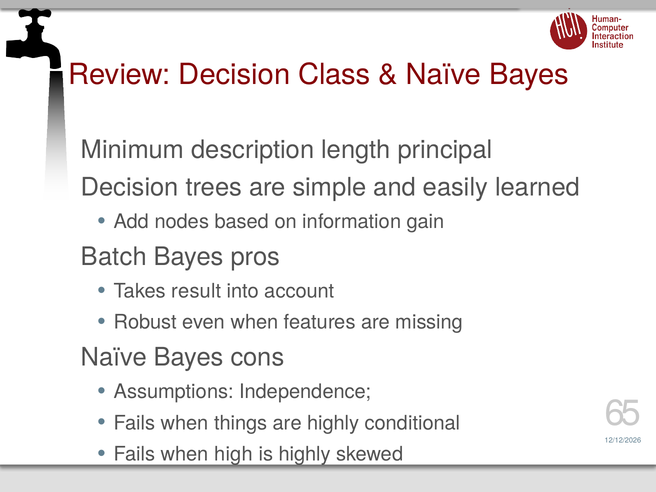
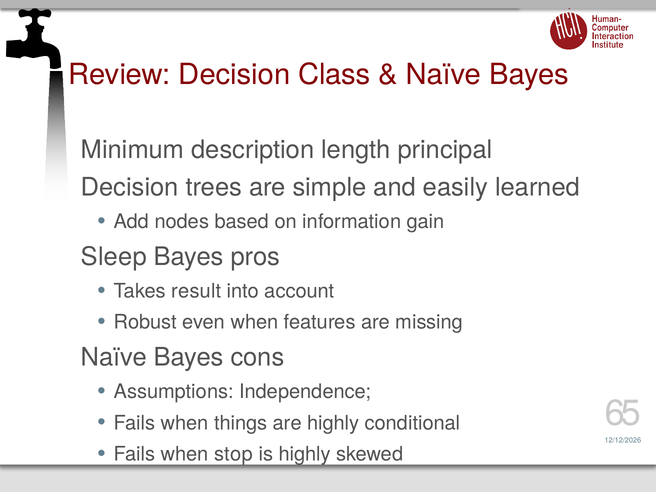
Batch: Batch -> Sleep
high: high -> stop
